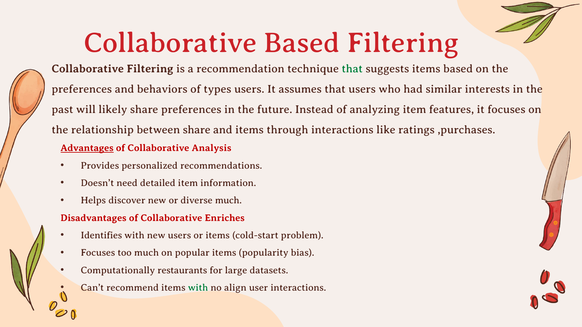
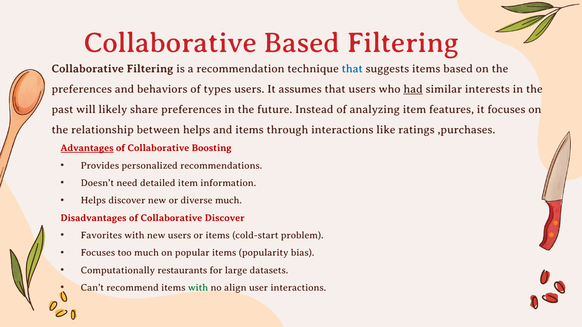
that at (352, 69) colour: green -> blue
had underline: none -> present
between share: share -> helps
Analysis: Analysis -> Boosting
Collaborative Enriches: Enriches -> Discover
Identifies: Identifies -> Favorites
